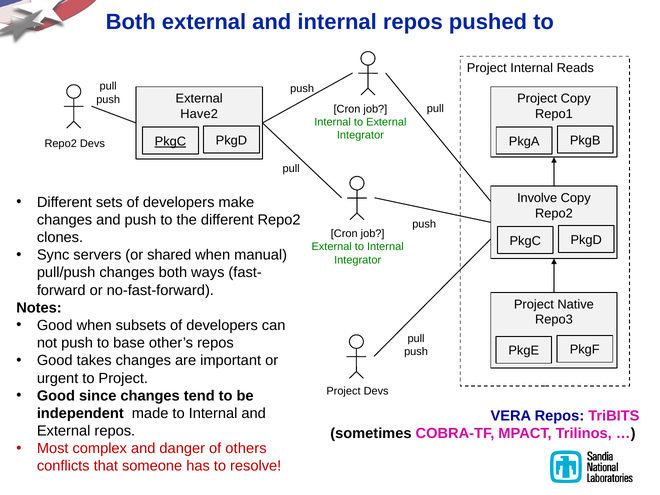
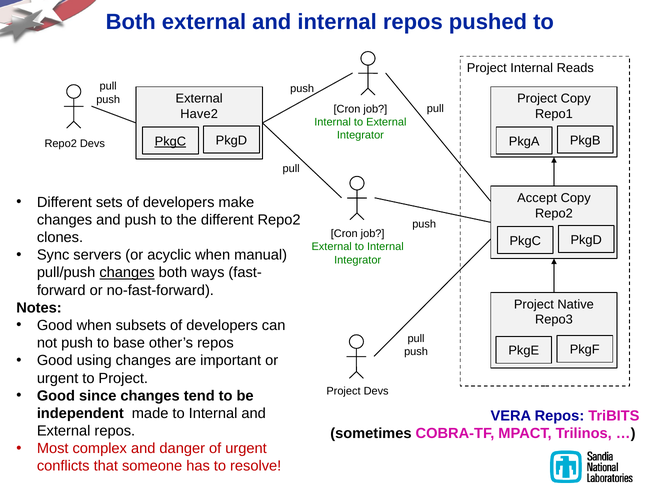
Involve: Involve -> Accept
shared: shared -> acyclic
changes at (127, 273) underline: none -> present
takes: takes -> using
of others: others -> urgent
